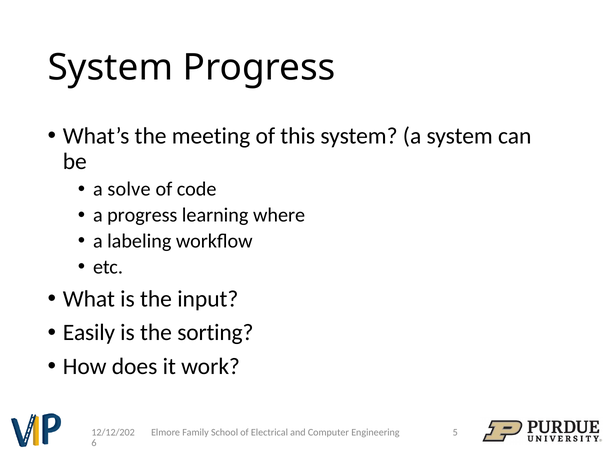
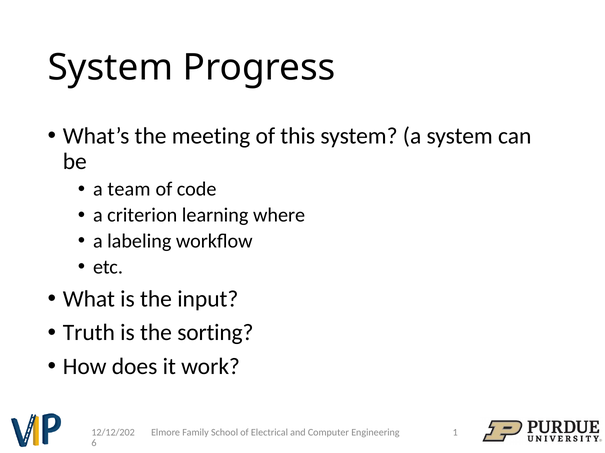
solve: solve -> team
a progress: progress -> criterion
Easily: Easily -> Truth
5: 5 -> 1
